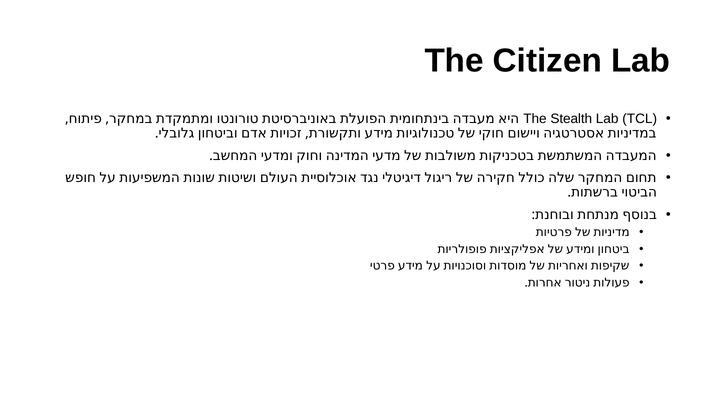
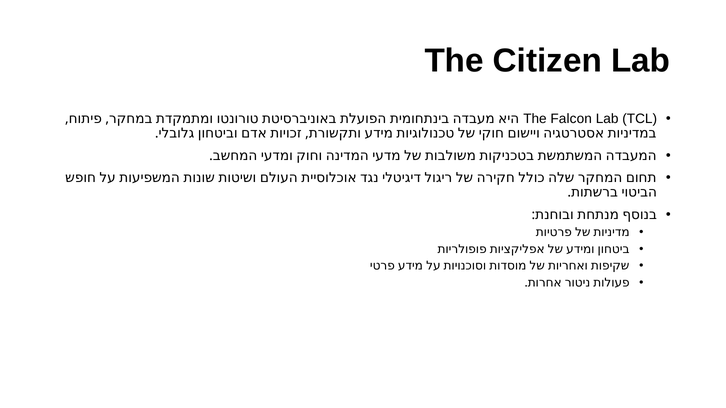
Stealth: Stealth -> Falcon
